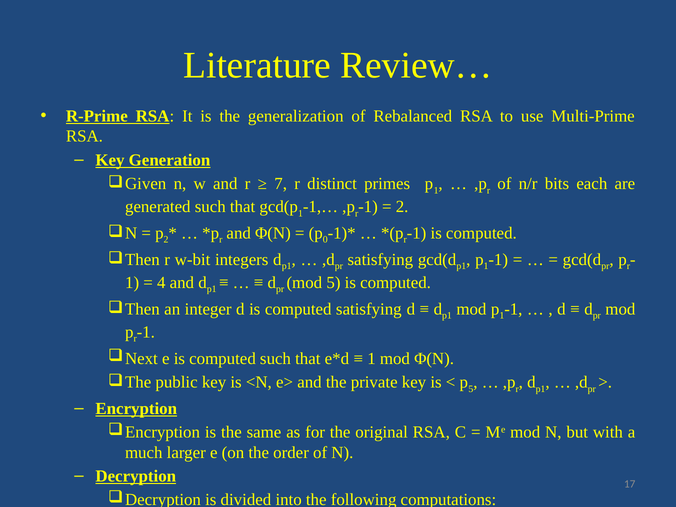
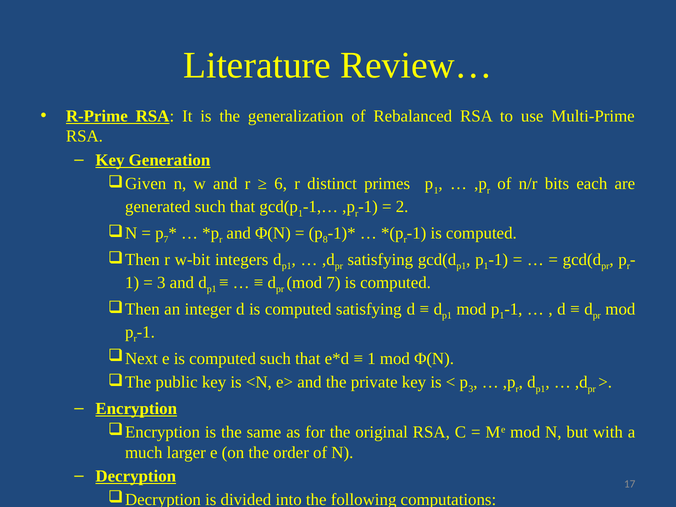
7: 7 -> 6
2 at (166, 240): 2 -> 7
0: 0 -> 8
4 at (161, 283): 4 -> 3
mod 5: 5 -> 7
5 at (471, 389): 5 -> 3
